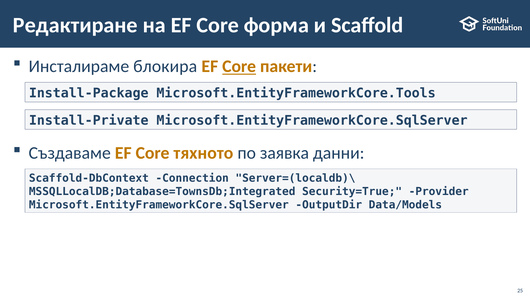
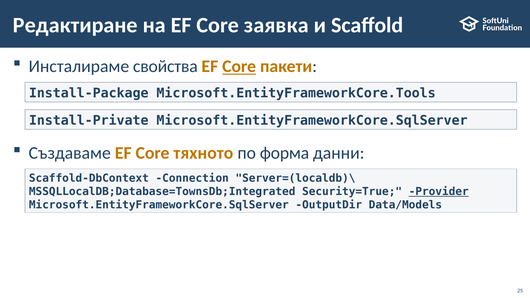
форма: форма -> заявка
блокира: блокира -> свойства
заявка: заявка -> форма
Provider underline: none -> present
